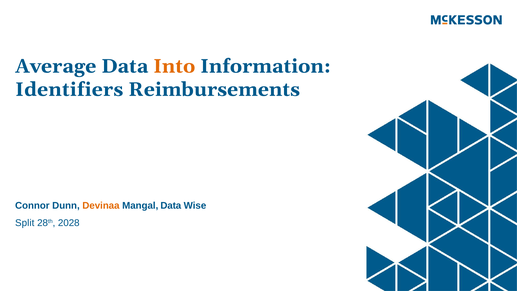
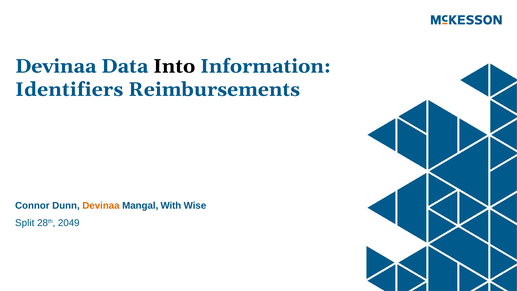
Average at (56, 66): Average -> Devinaa
Into colour: orange -> black
Mangal Data: Data -> With
2028: 2028 -> 2049
